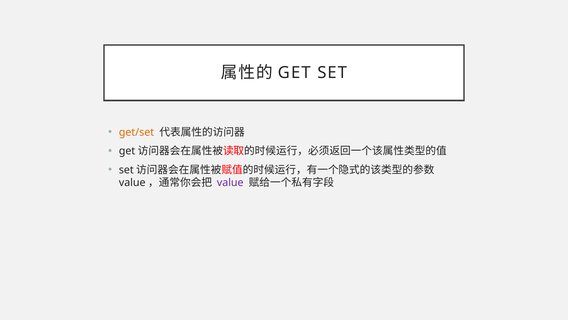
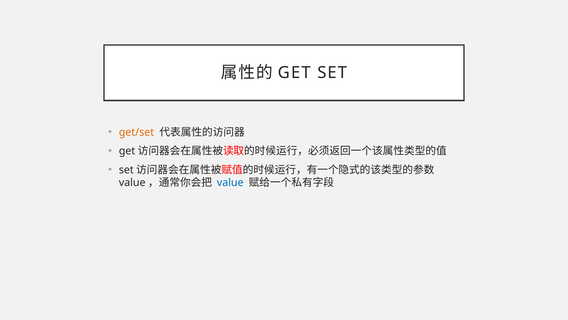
value colour: purple -> blue
